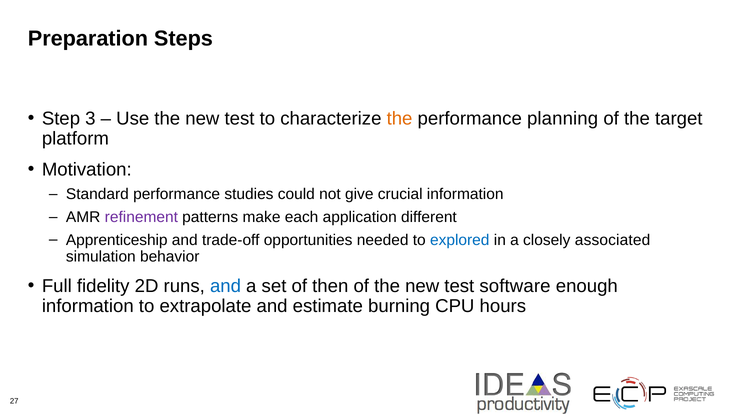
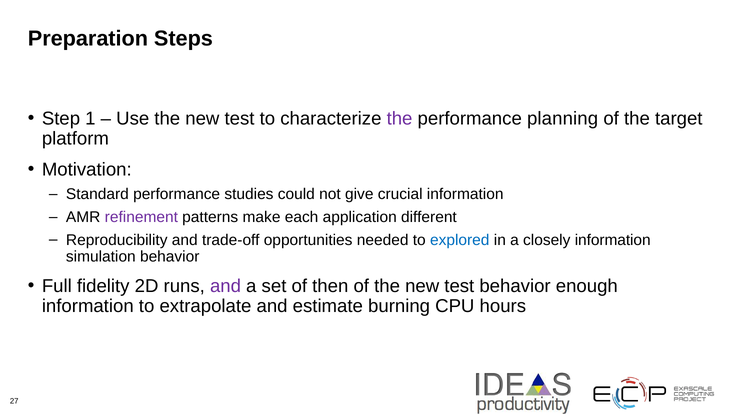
3: 3 -> 1
the at (400, 119) colour: orange -> purple
Apprenticeship: Apprenticeship -> Reproducibility
closely associated: associated -> information
and at (226, 286) colour: blue -> purple
test software: software -> behavior
